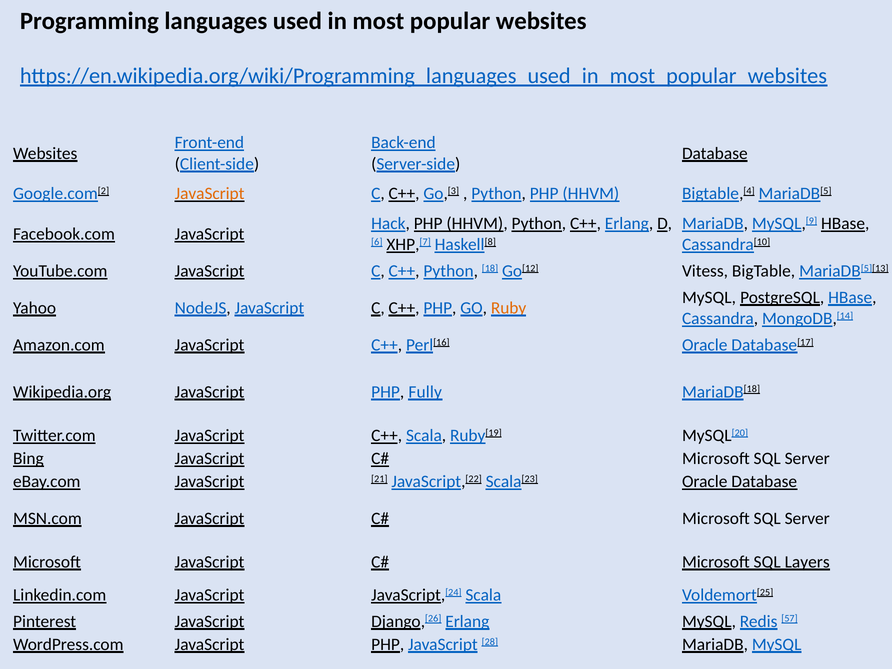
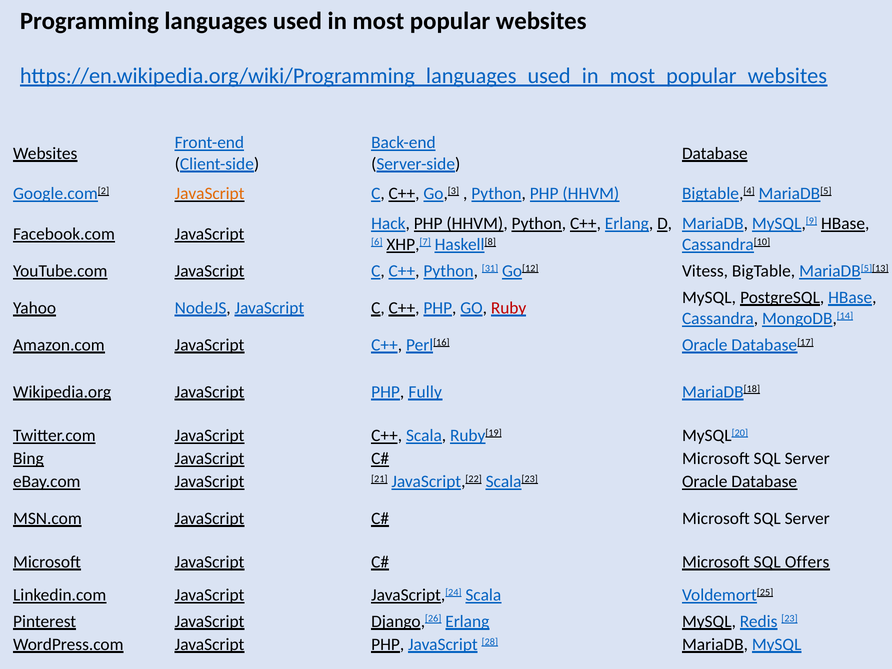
18: 18 -> 31
Ruby colour: orange -> red
Layers: Layers -> Offers
57: 57 -> 23
